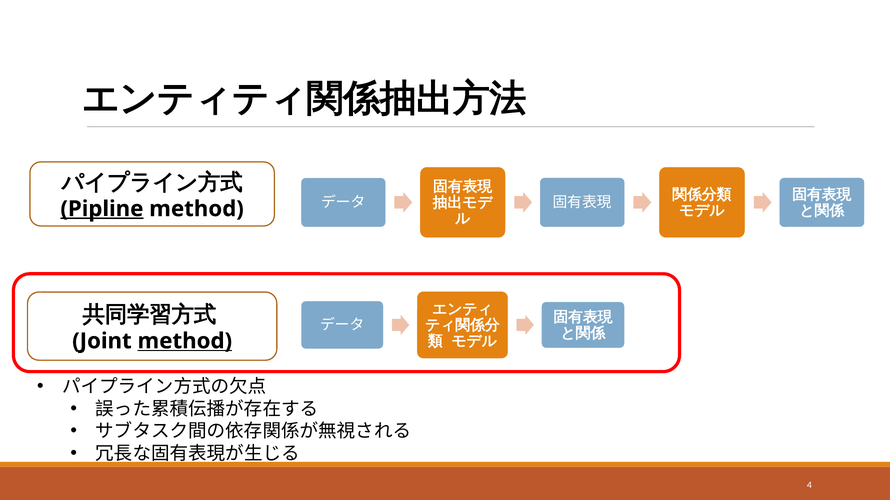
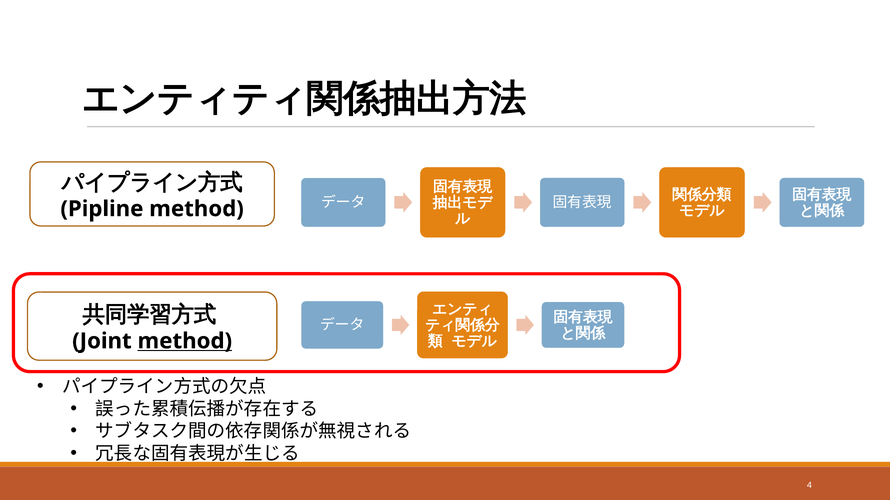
Pipline underline: present -> none
